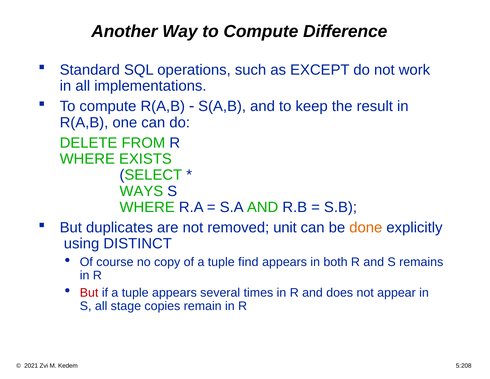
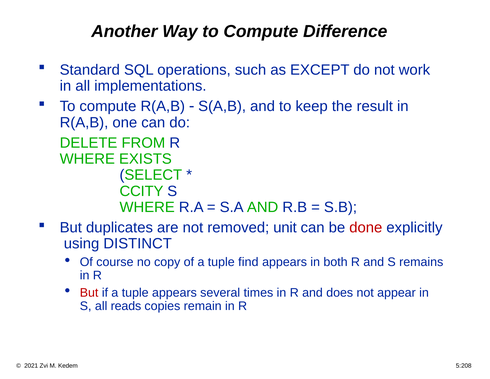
WAYS: WAYS -> CCITY
done colour: orange -> red
stage: stage -> reads
